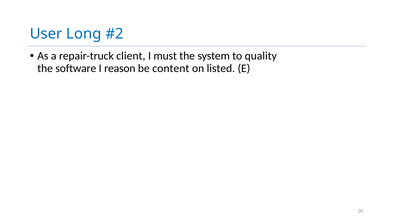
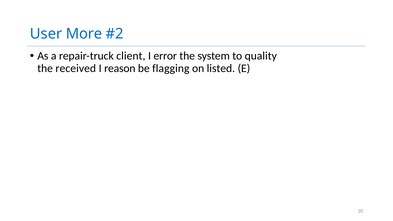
Long: Long -> More
must: must -> error
software: software -> received
content: content -> flagging
